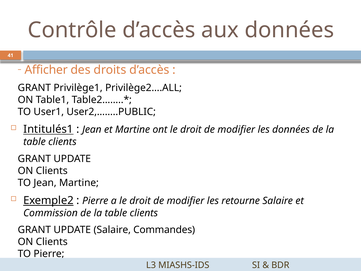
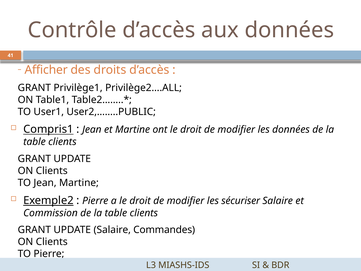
Intitulés1: Intitulés1 -> Compris1
retourne: retourne -> sécuriser
